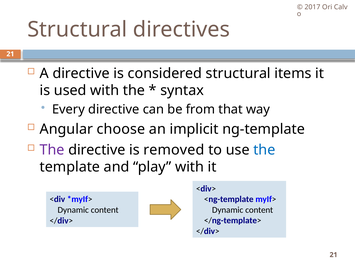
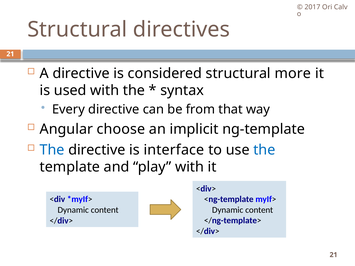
items: items -> more
The at (52, 150) colour: purple -> blue
removed: removed -> interface
